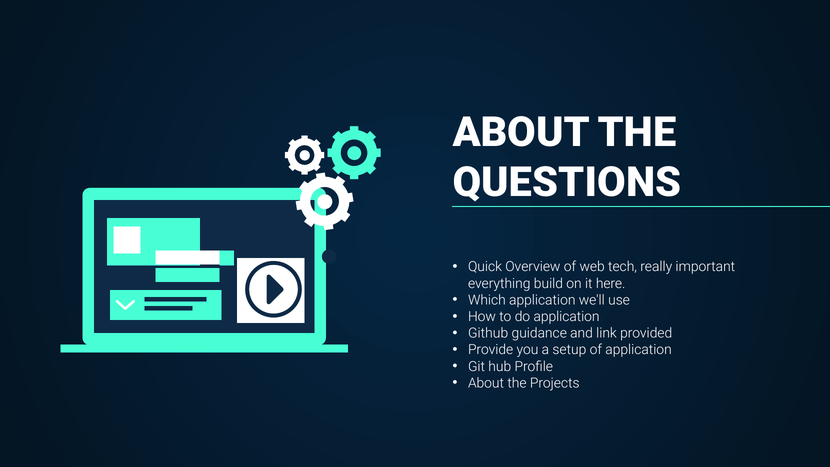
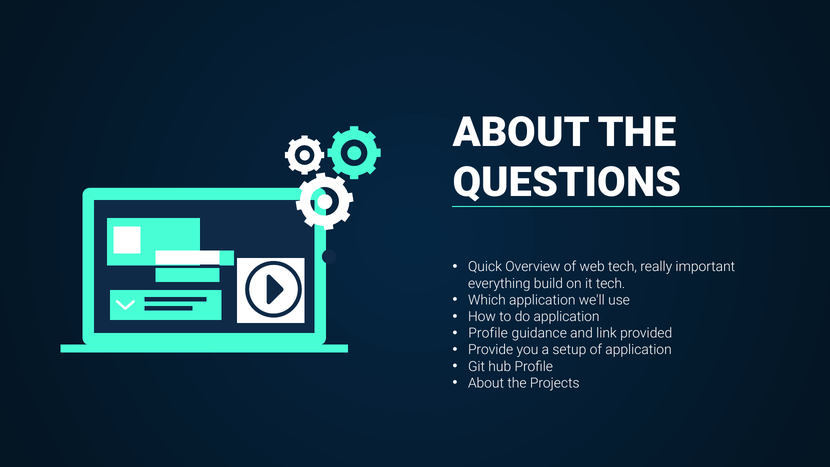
it here: here -> tech
Github at (488, 333): Github -> Profile
